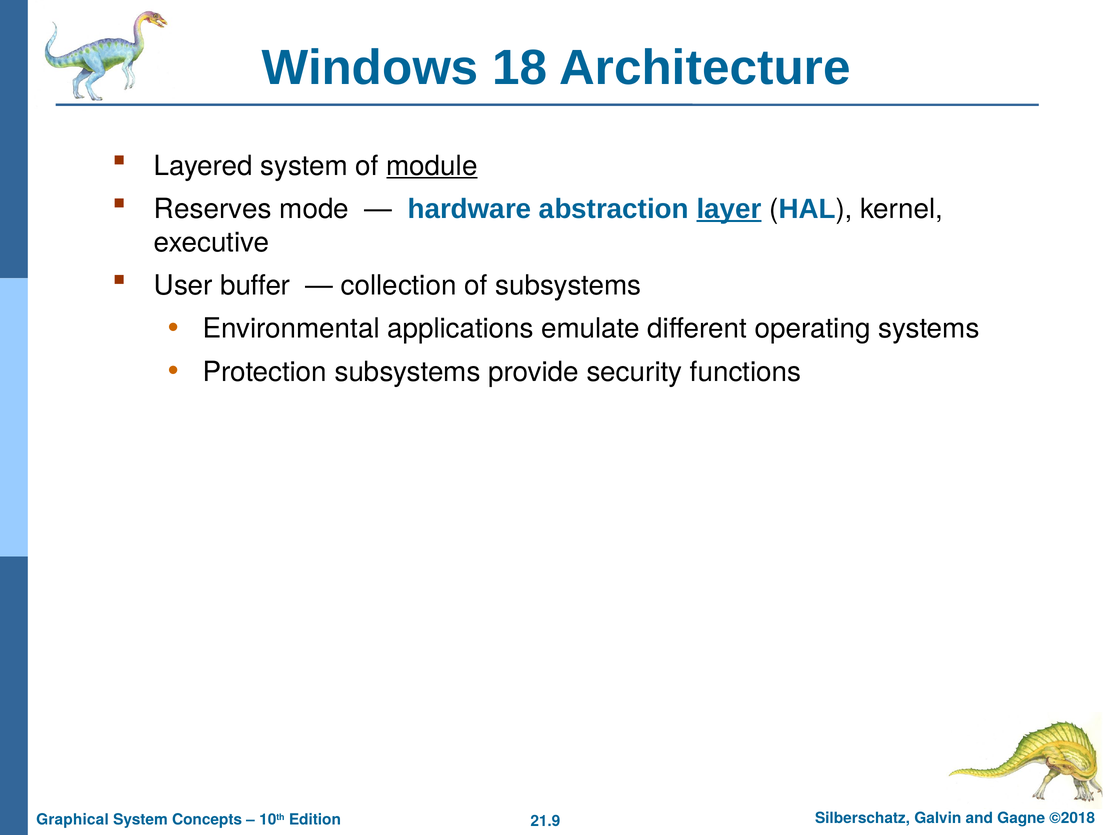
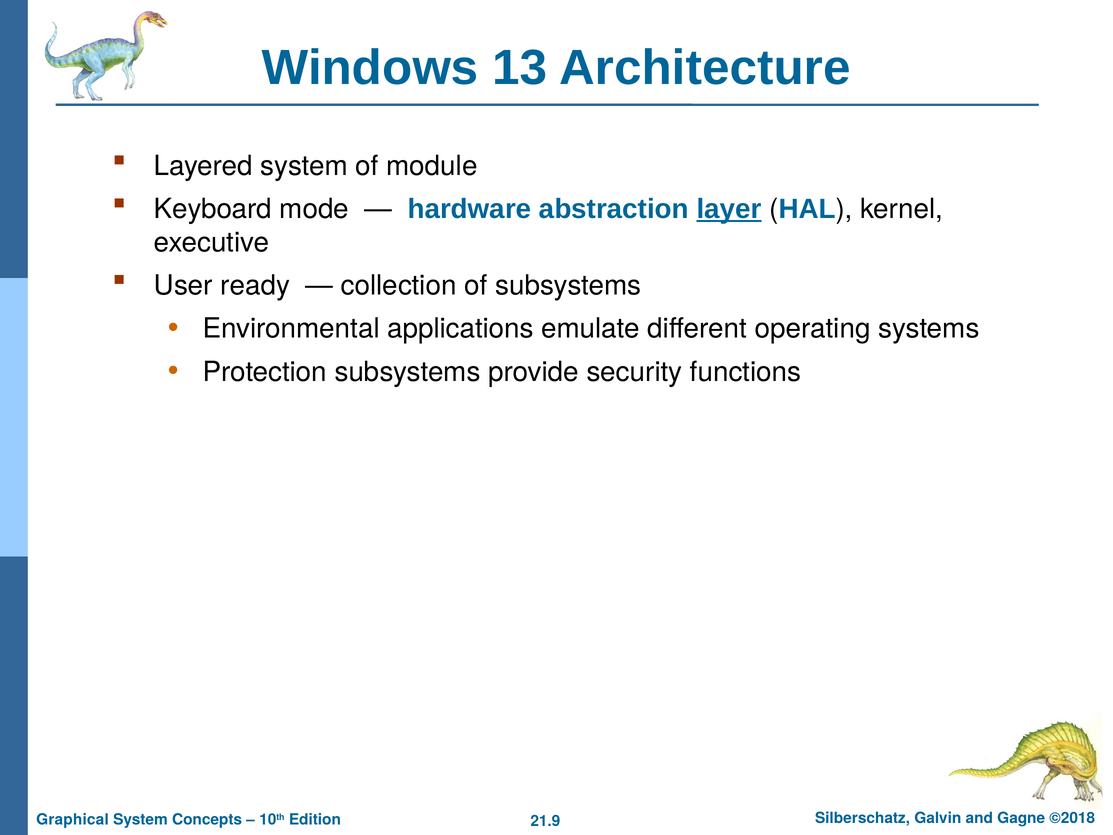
18: 18 -> 13
module underline: present -> none
Reserves: Reserves -> Keyboard
buffer: buffer -> ready
